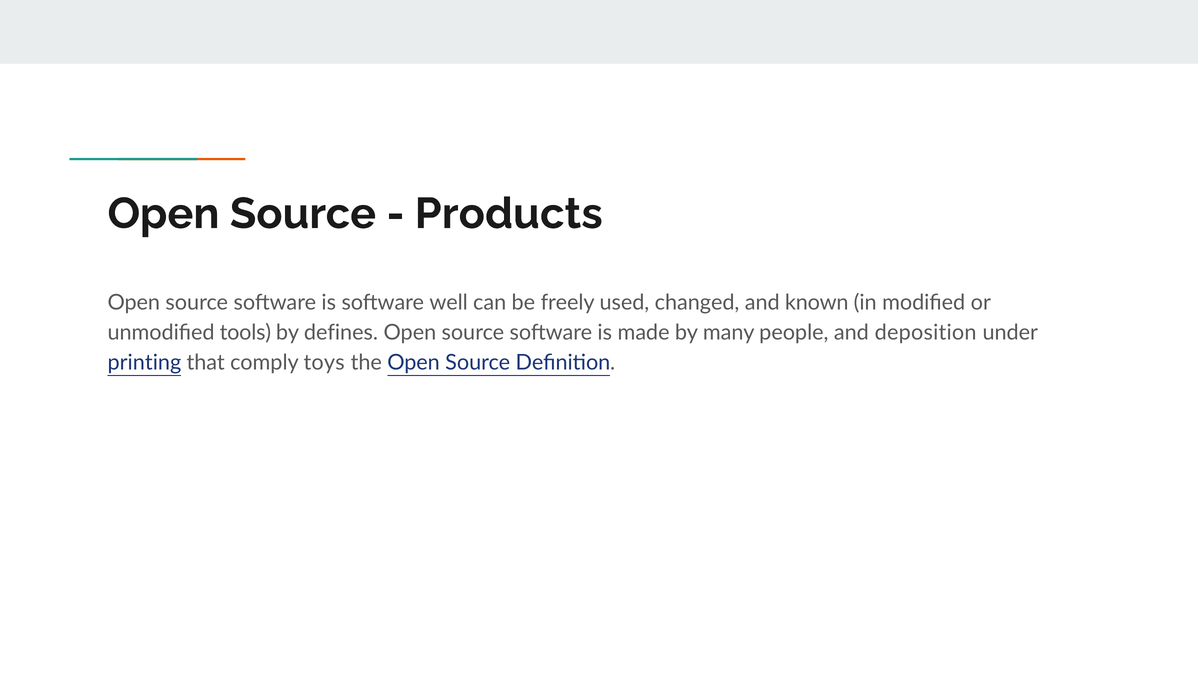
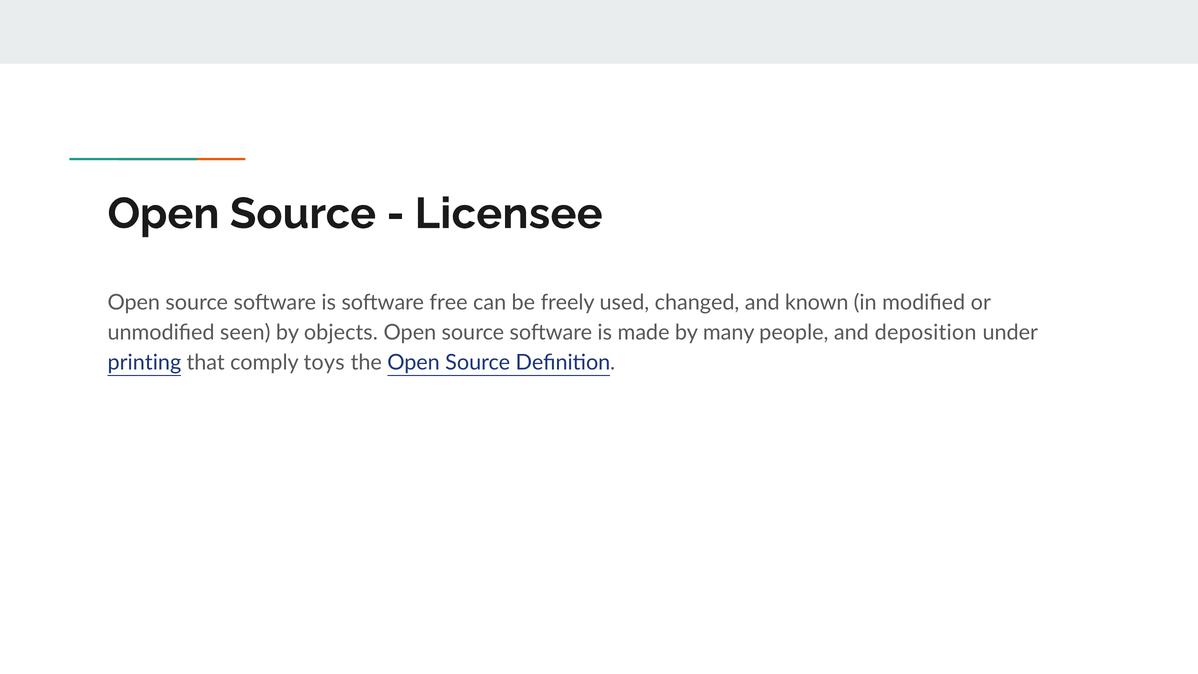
Products: Products -> Licensee
well: well -> free
tools: tools -> seen
defines: defines -> objects
